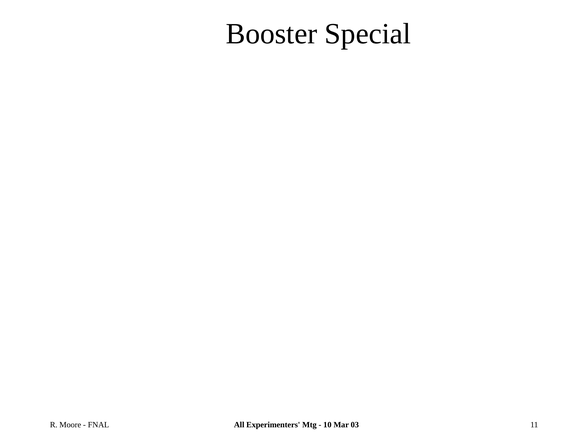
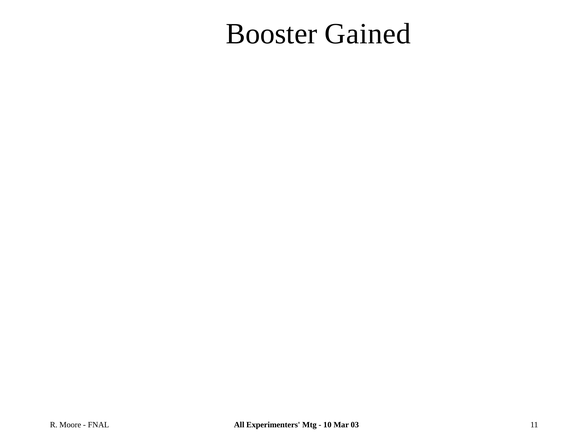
Special: Special -> Gained
